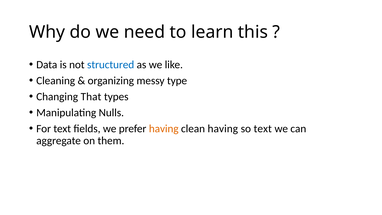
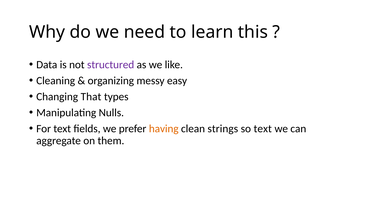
structured colour: blue -> purple
type: type -> easy
clean having: having -> strings
